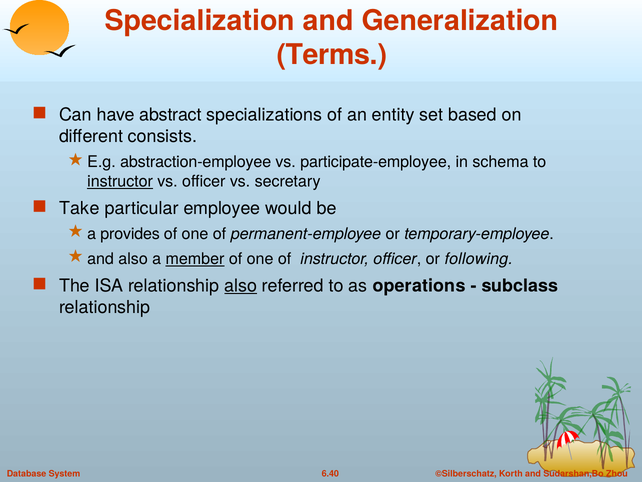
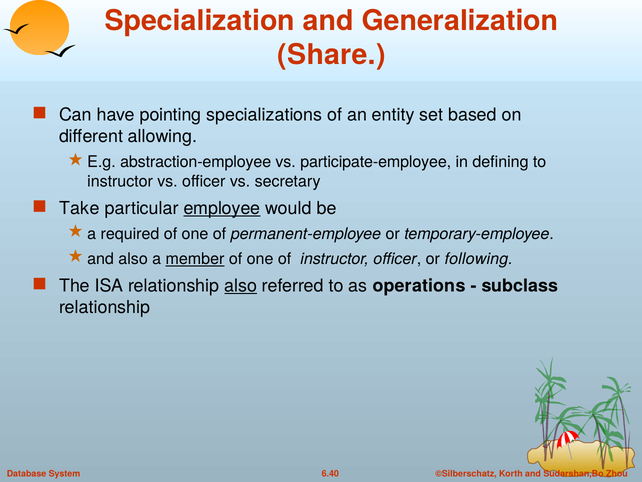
Terms: Terms -> Share
abstract: abstract -> pointing
consists: consists -> allowing
schema: schema -> defining
instructor at (120, 181) underline: present -> none
employee underline: none -> present
provides: provides -> required
